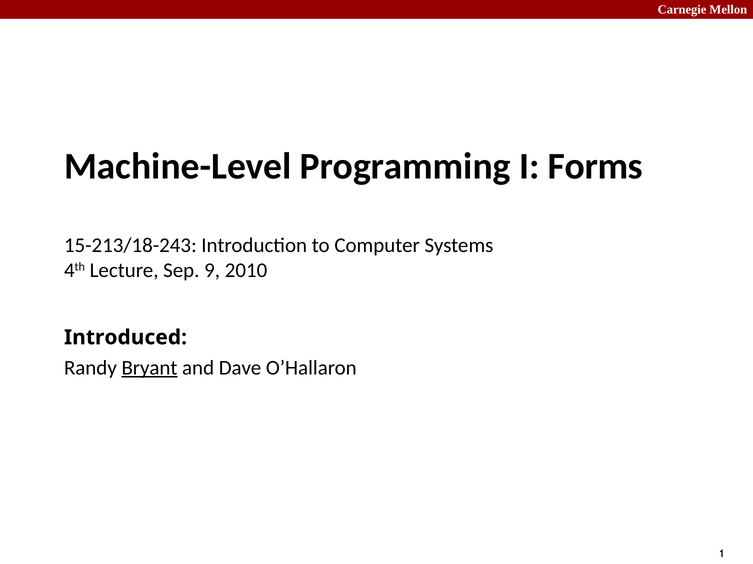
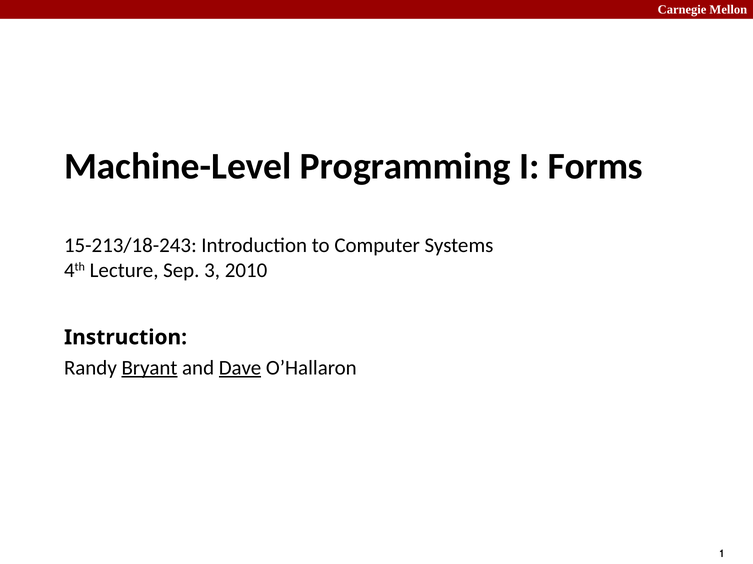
9: 9 -> 3
Introduced: Introduced -> Instruction
Dave underline: none -> present
